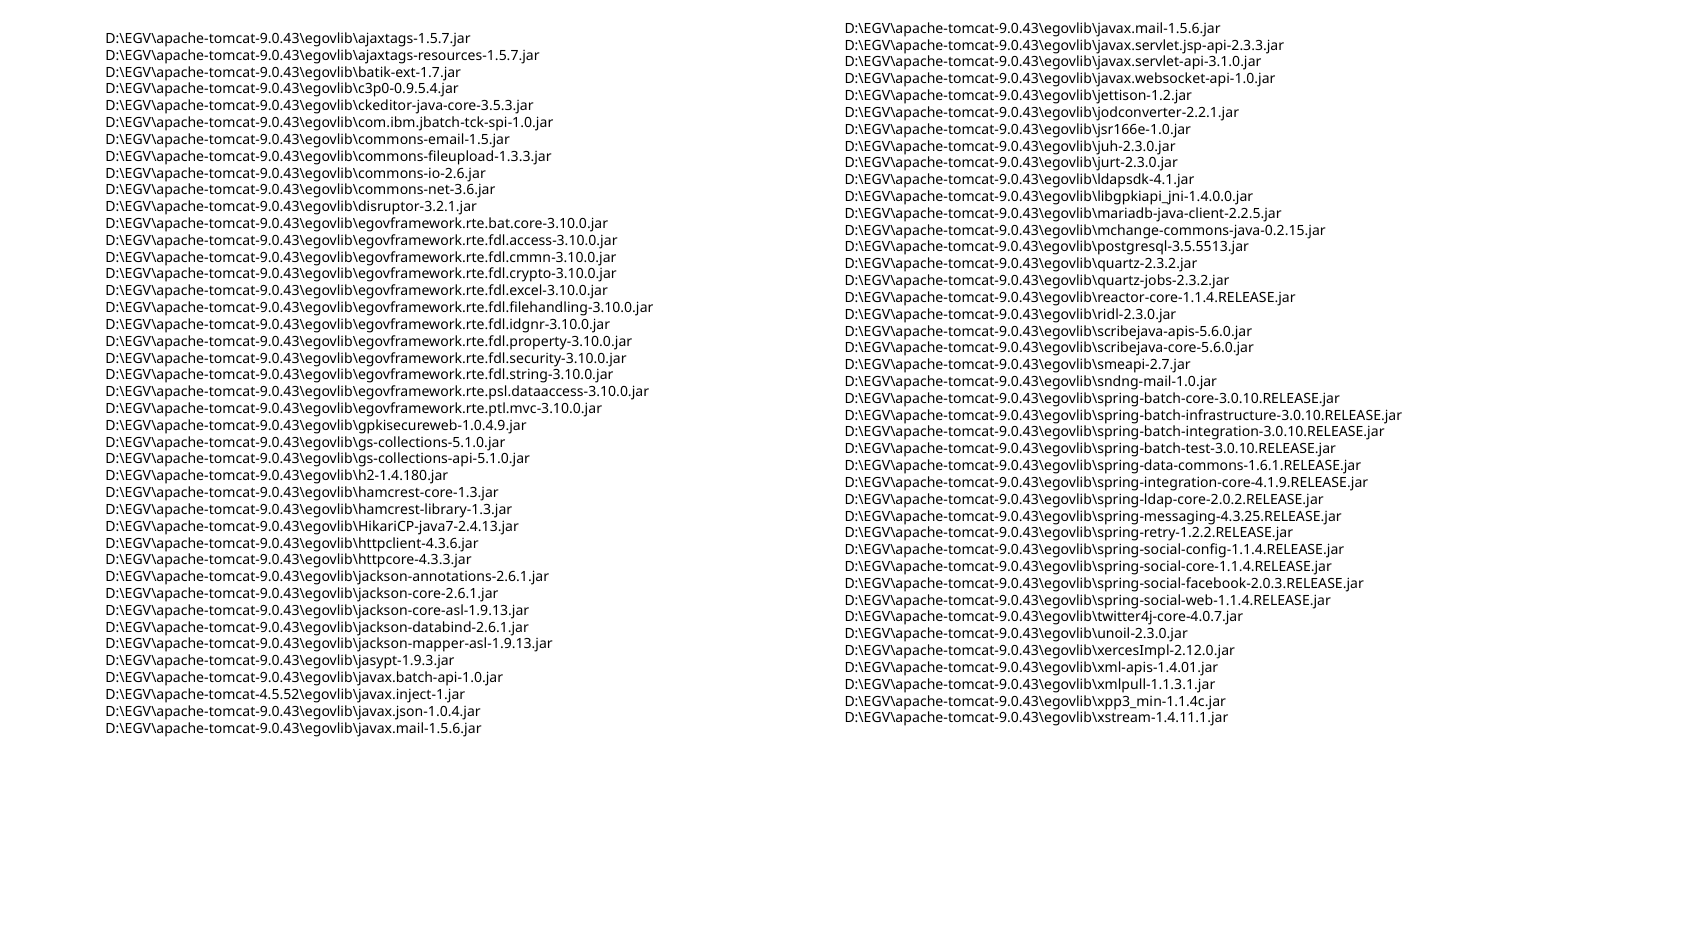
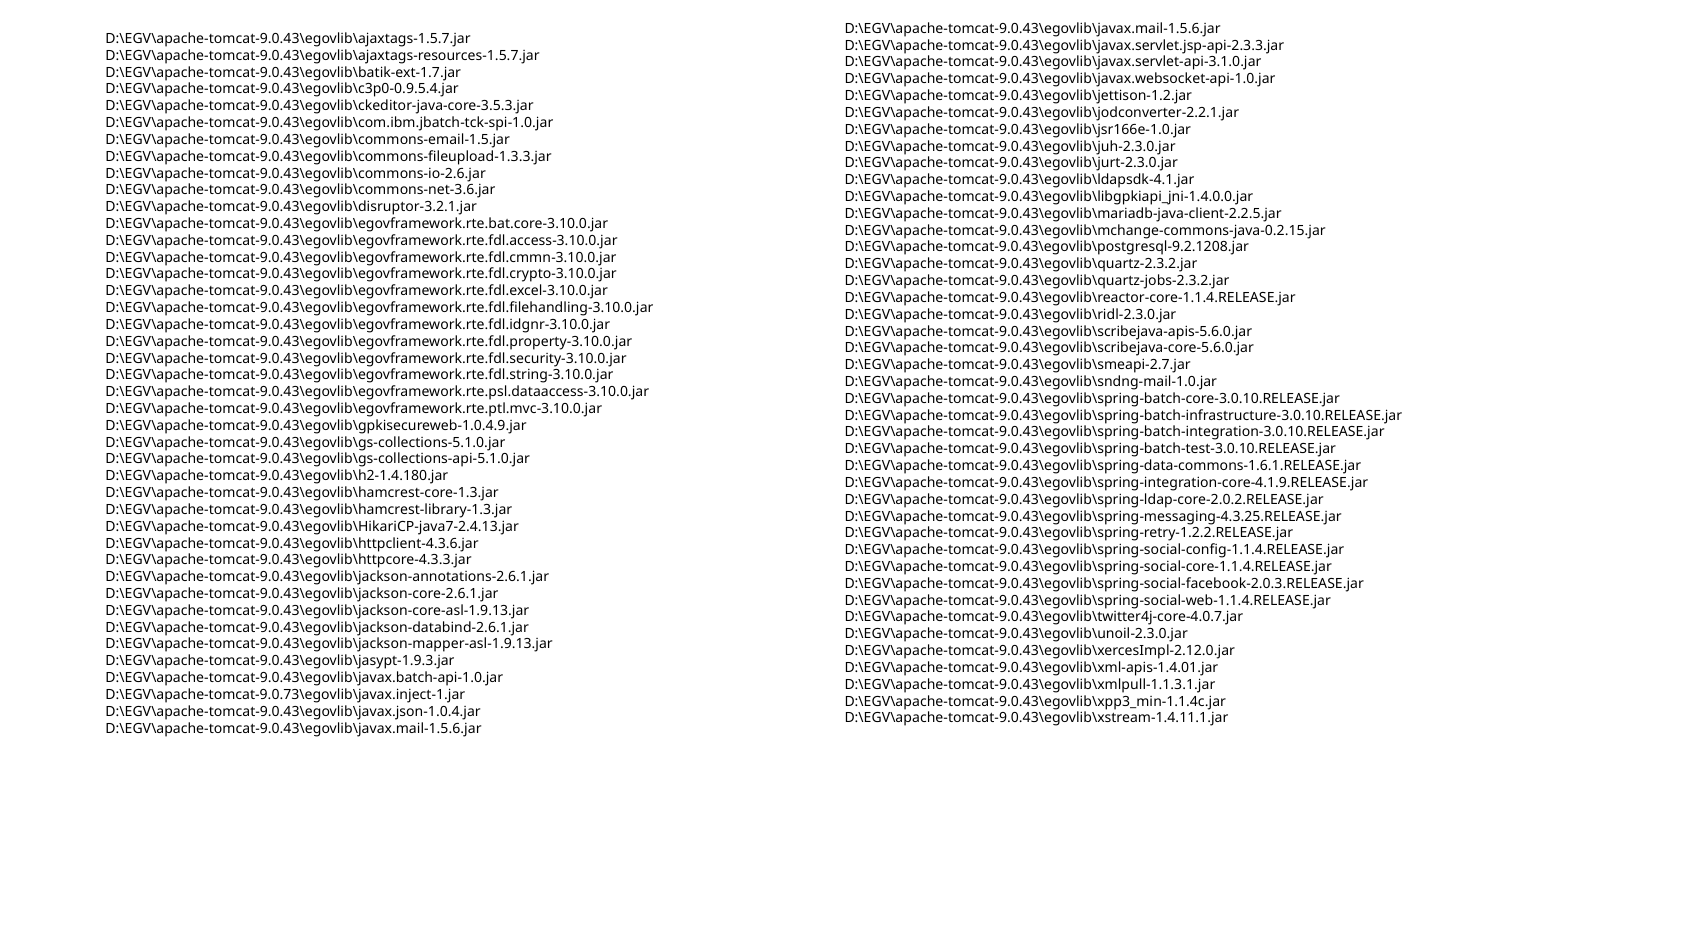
D:\EGV\apache-tomcat-9.0.43\egovlib\postgresql-3.5.5513.jar: D:\EGV\apache-tomcat-9.0.43\egovlib\postgresql-3.5.5513.jar -> D:\EGV\apache-tomcat-9.0.43\egovlib\postgresql-9.2.1208.jar
D:\EGV\apache-tomcat-4.5.52\egovlib\javax.inject-1.jar: D:\EGV\apache-tomcat-4.5.52\egovlib\javax.inject-1.jar -> D:\EGV\apache-tomcat-9.0.73\egovlib\javax.inject-1.jar
